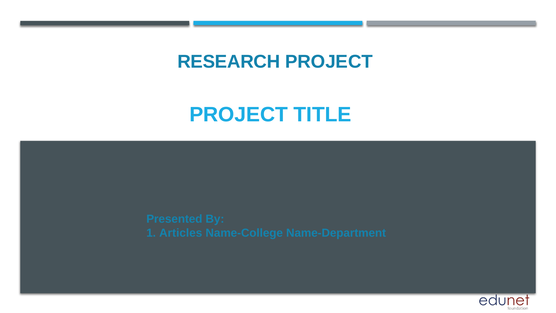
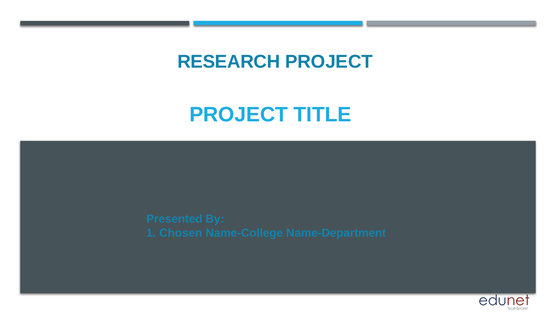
Articles: Articles -> Chosen
